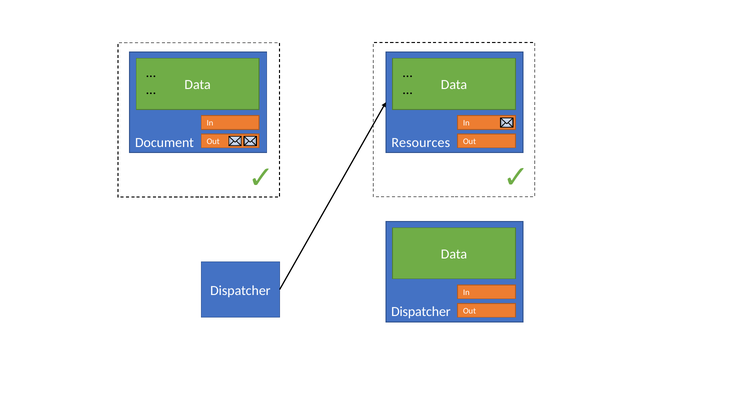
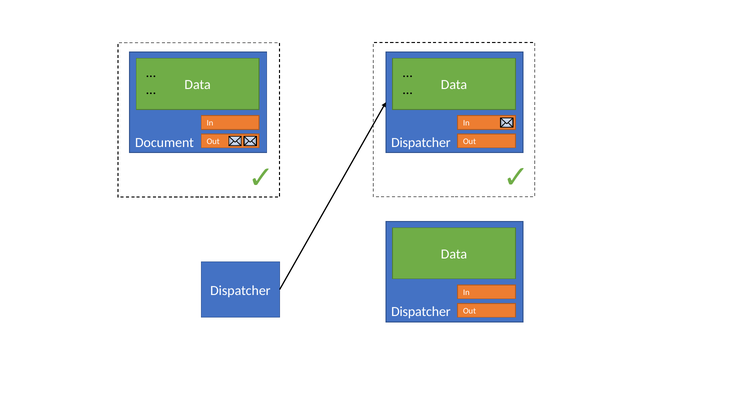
Resources at (421, 143): Resources -> Dispatcher
